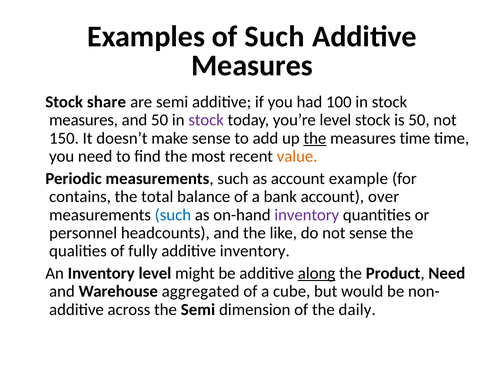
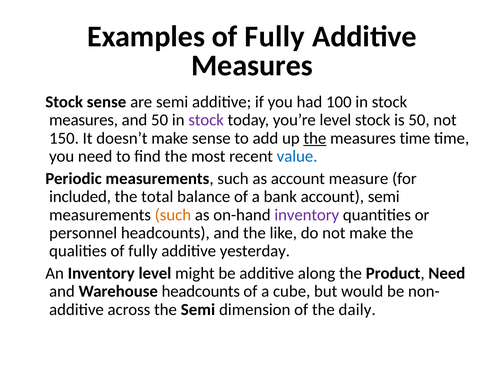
Examples of Such: Such -> Fully
Stock share: share -> sense
value colour: orange -> blue
example: example -> measure
contains: contains -> included
account over: over -> semi
such at (173, 215) colour: blue -> orange
not sense: sense -> make
additive inventory: inventory -> yesterday
along underline: present -> none
Warehouse aggregated: aggregated -> headcounts
